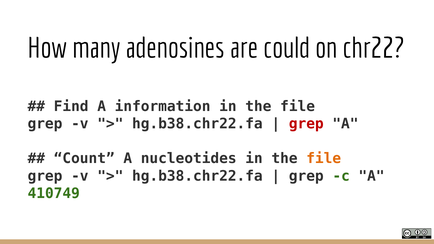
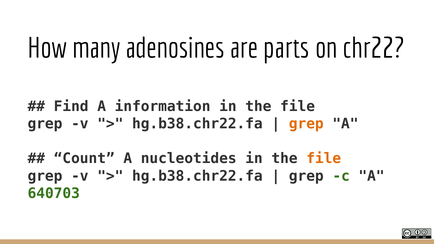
could: could -> parts
grep at (306, 124) colour: red -> orange
410749: 410749 -> 640703
